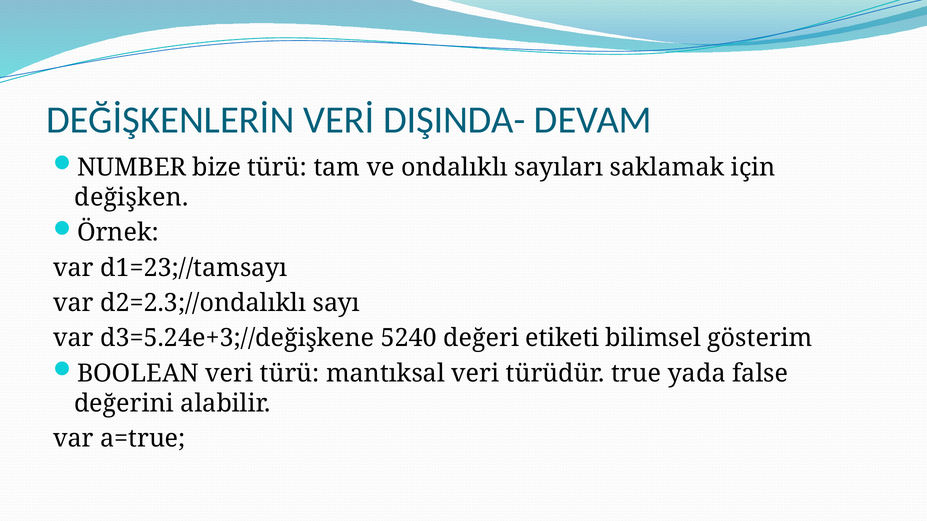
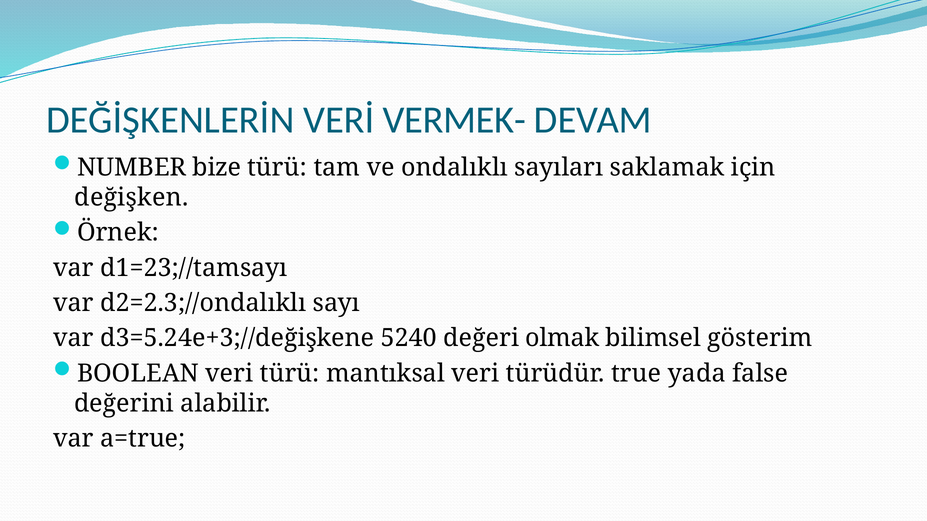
DIŞINDA-: DIŞINDA- -> VERMEK-
etiketi: etiketi -> olmak
